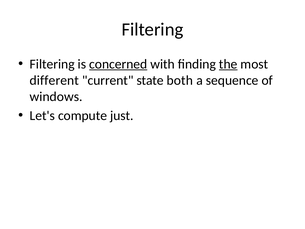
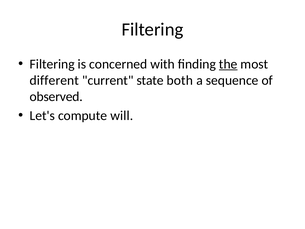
concerned underline: present -> none
windows: windows -> observed
just: just -> will
